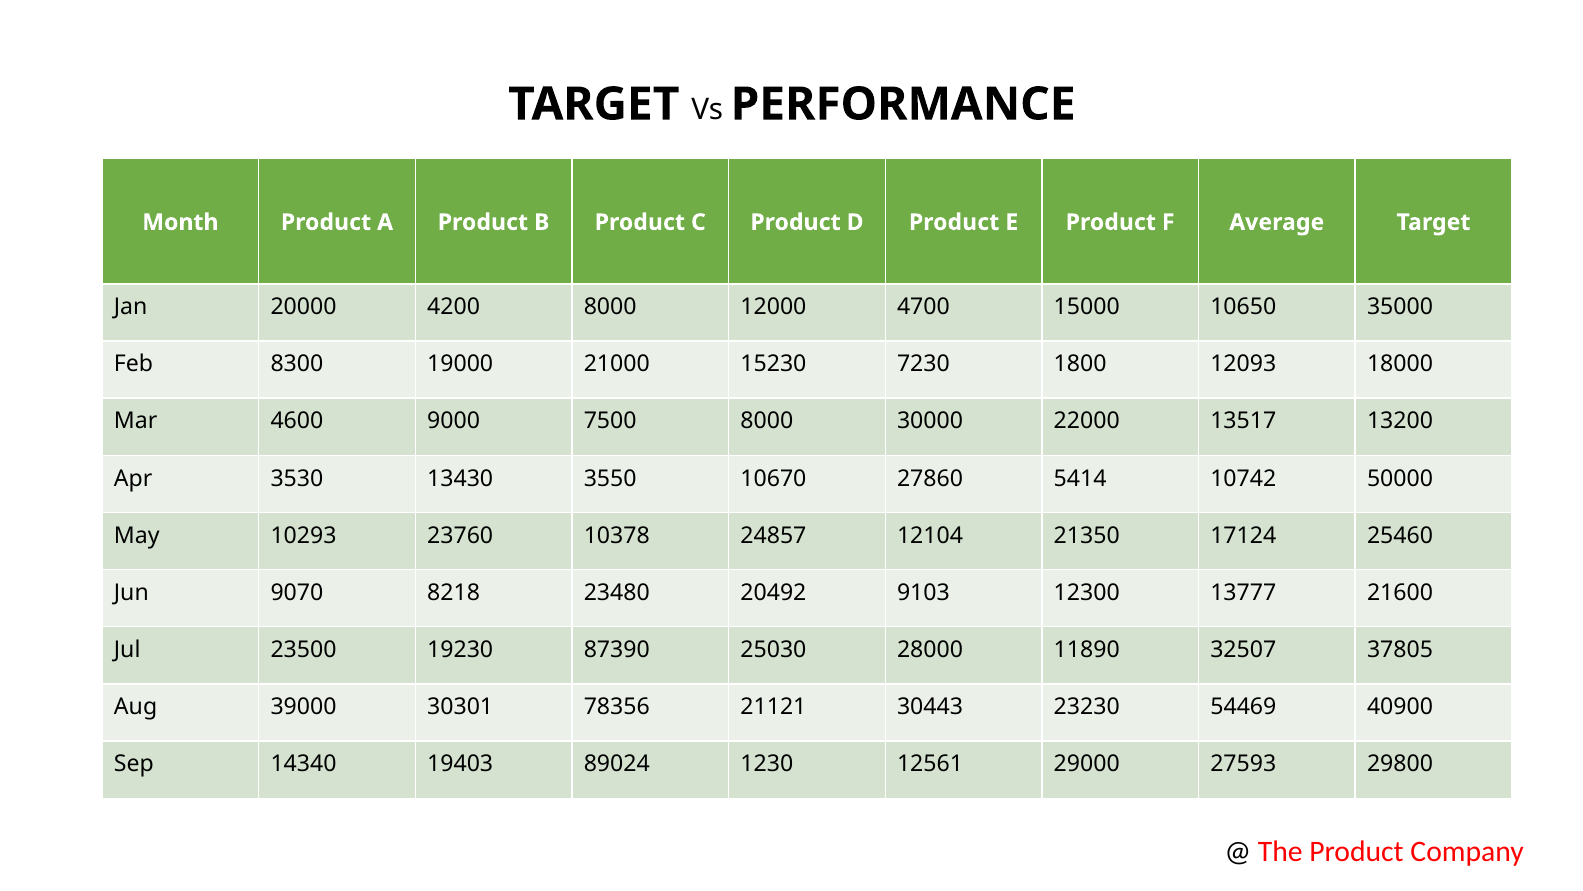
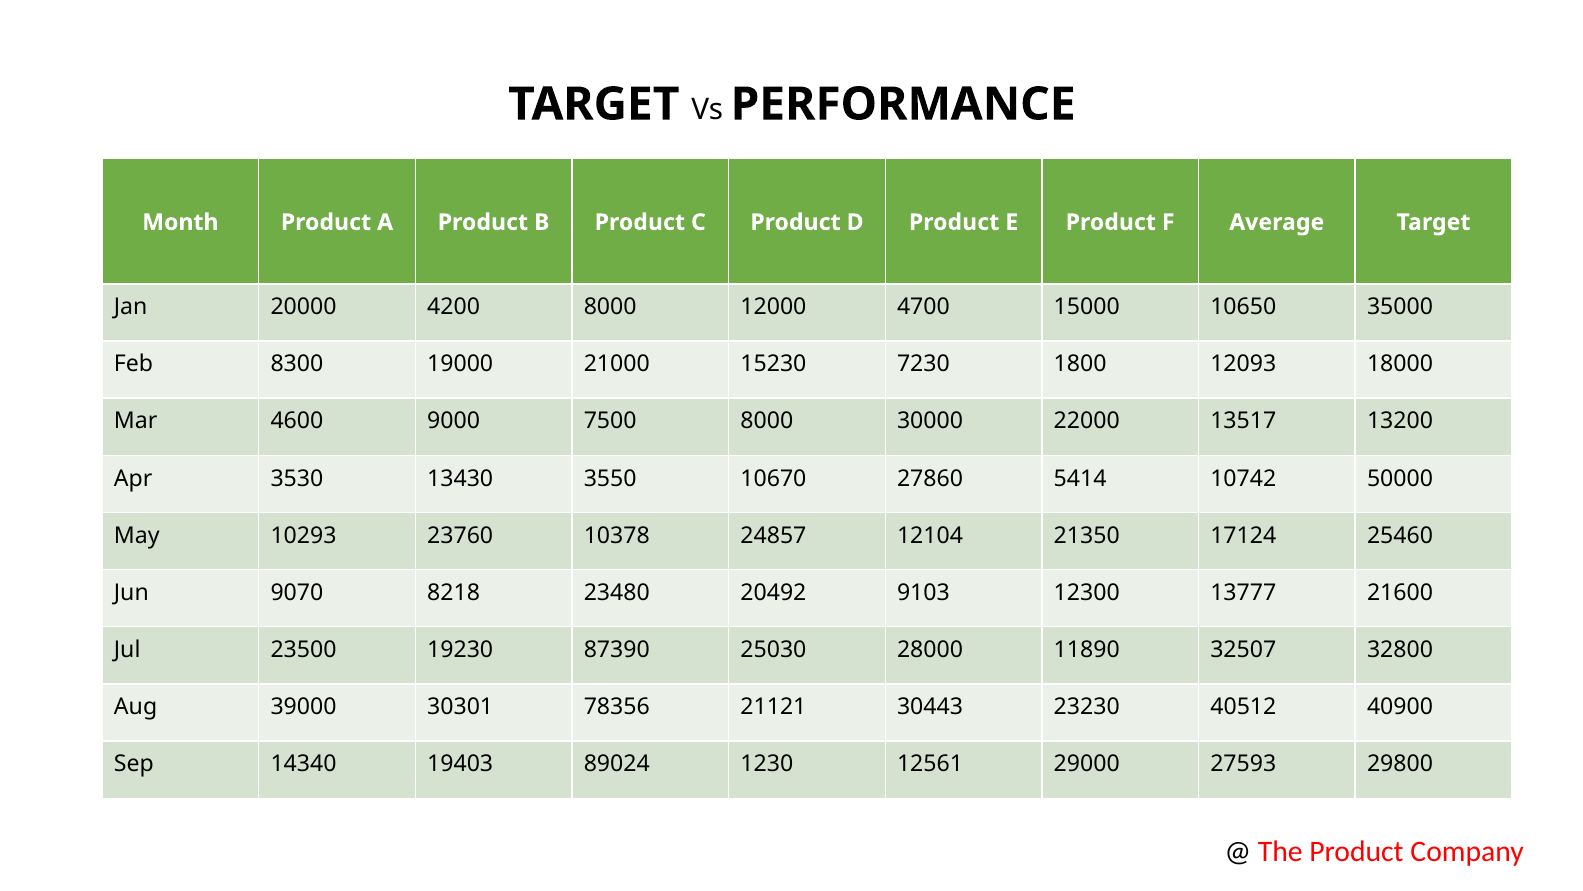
37805: 37805 -> 32800
54469: 54469 -> 40512
